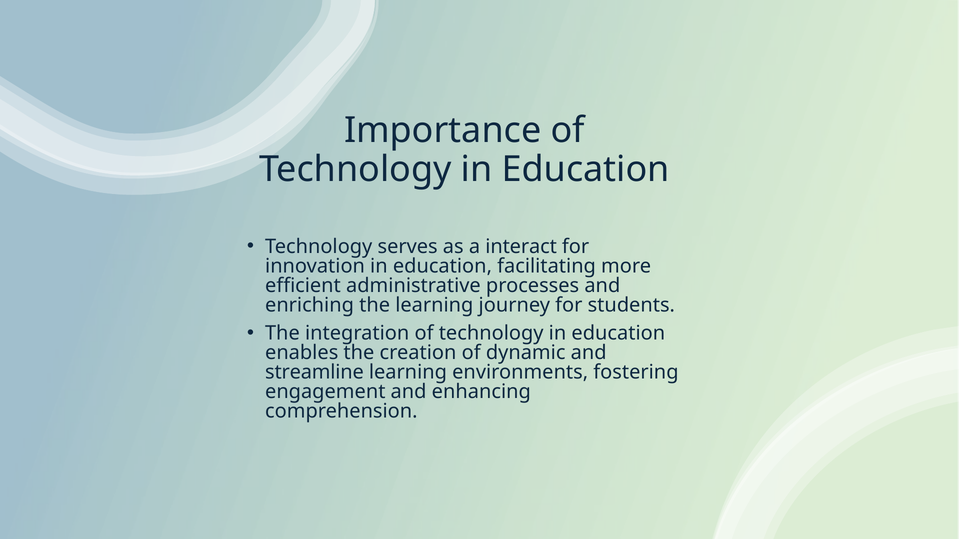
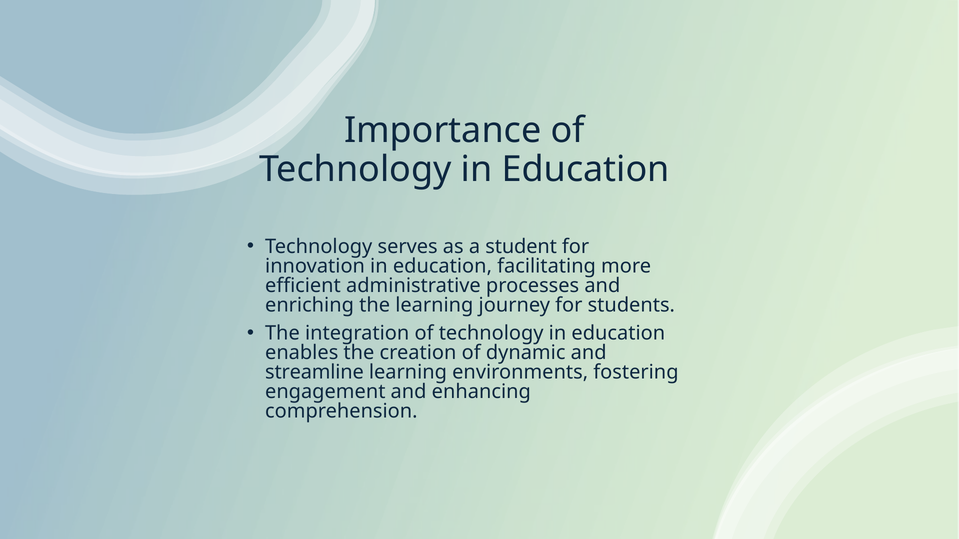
interact: interact -> student
